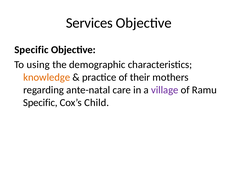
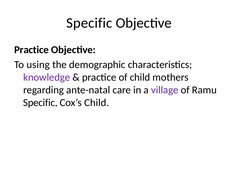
Services at (89, 23): Services -> Specific
Specific at (31, 50): Specific -> Practice
knowledge colour: orange -> purple
of their: their -> child
